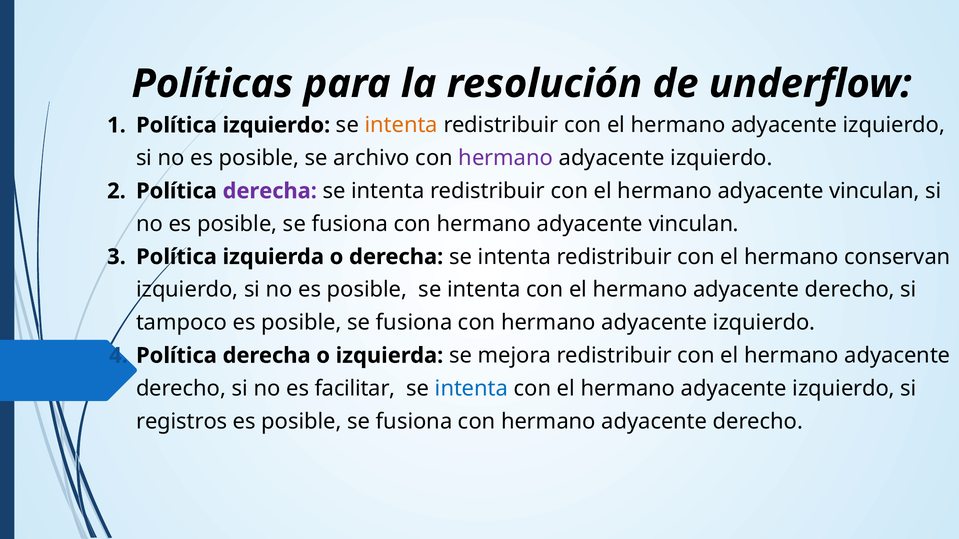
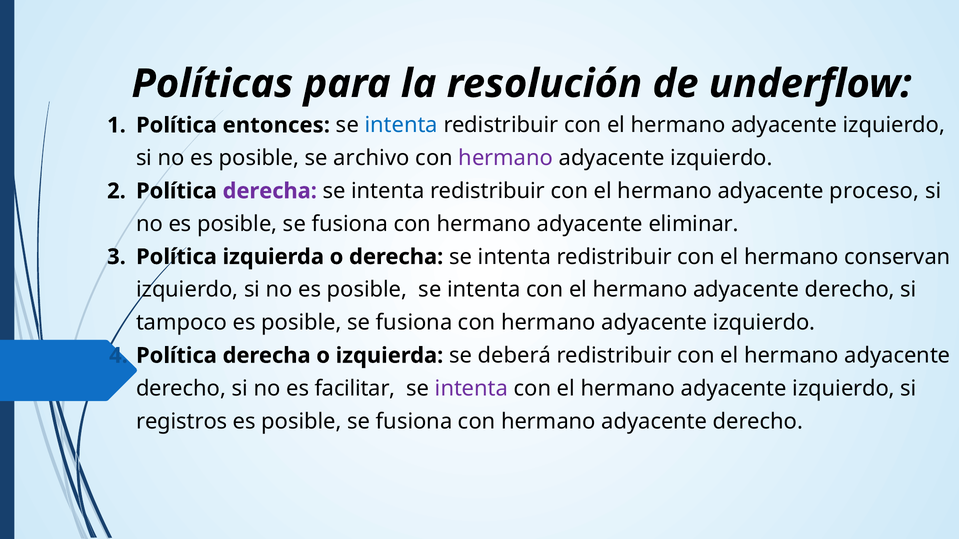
Política izquierdo: izquierdo -> entonces
intenta at (401, 125) colour: orange -> blue
el hermano adyacente vinculan: vinculan -> proceso
con hermano adyacente vinculan: vinculan -> eliminar
mejora: mejora -> deberá
intenta at (472, 389) colour: blue -> purple
